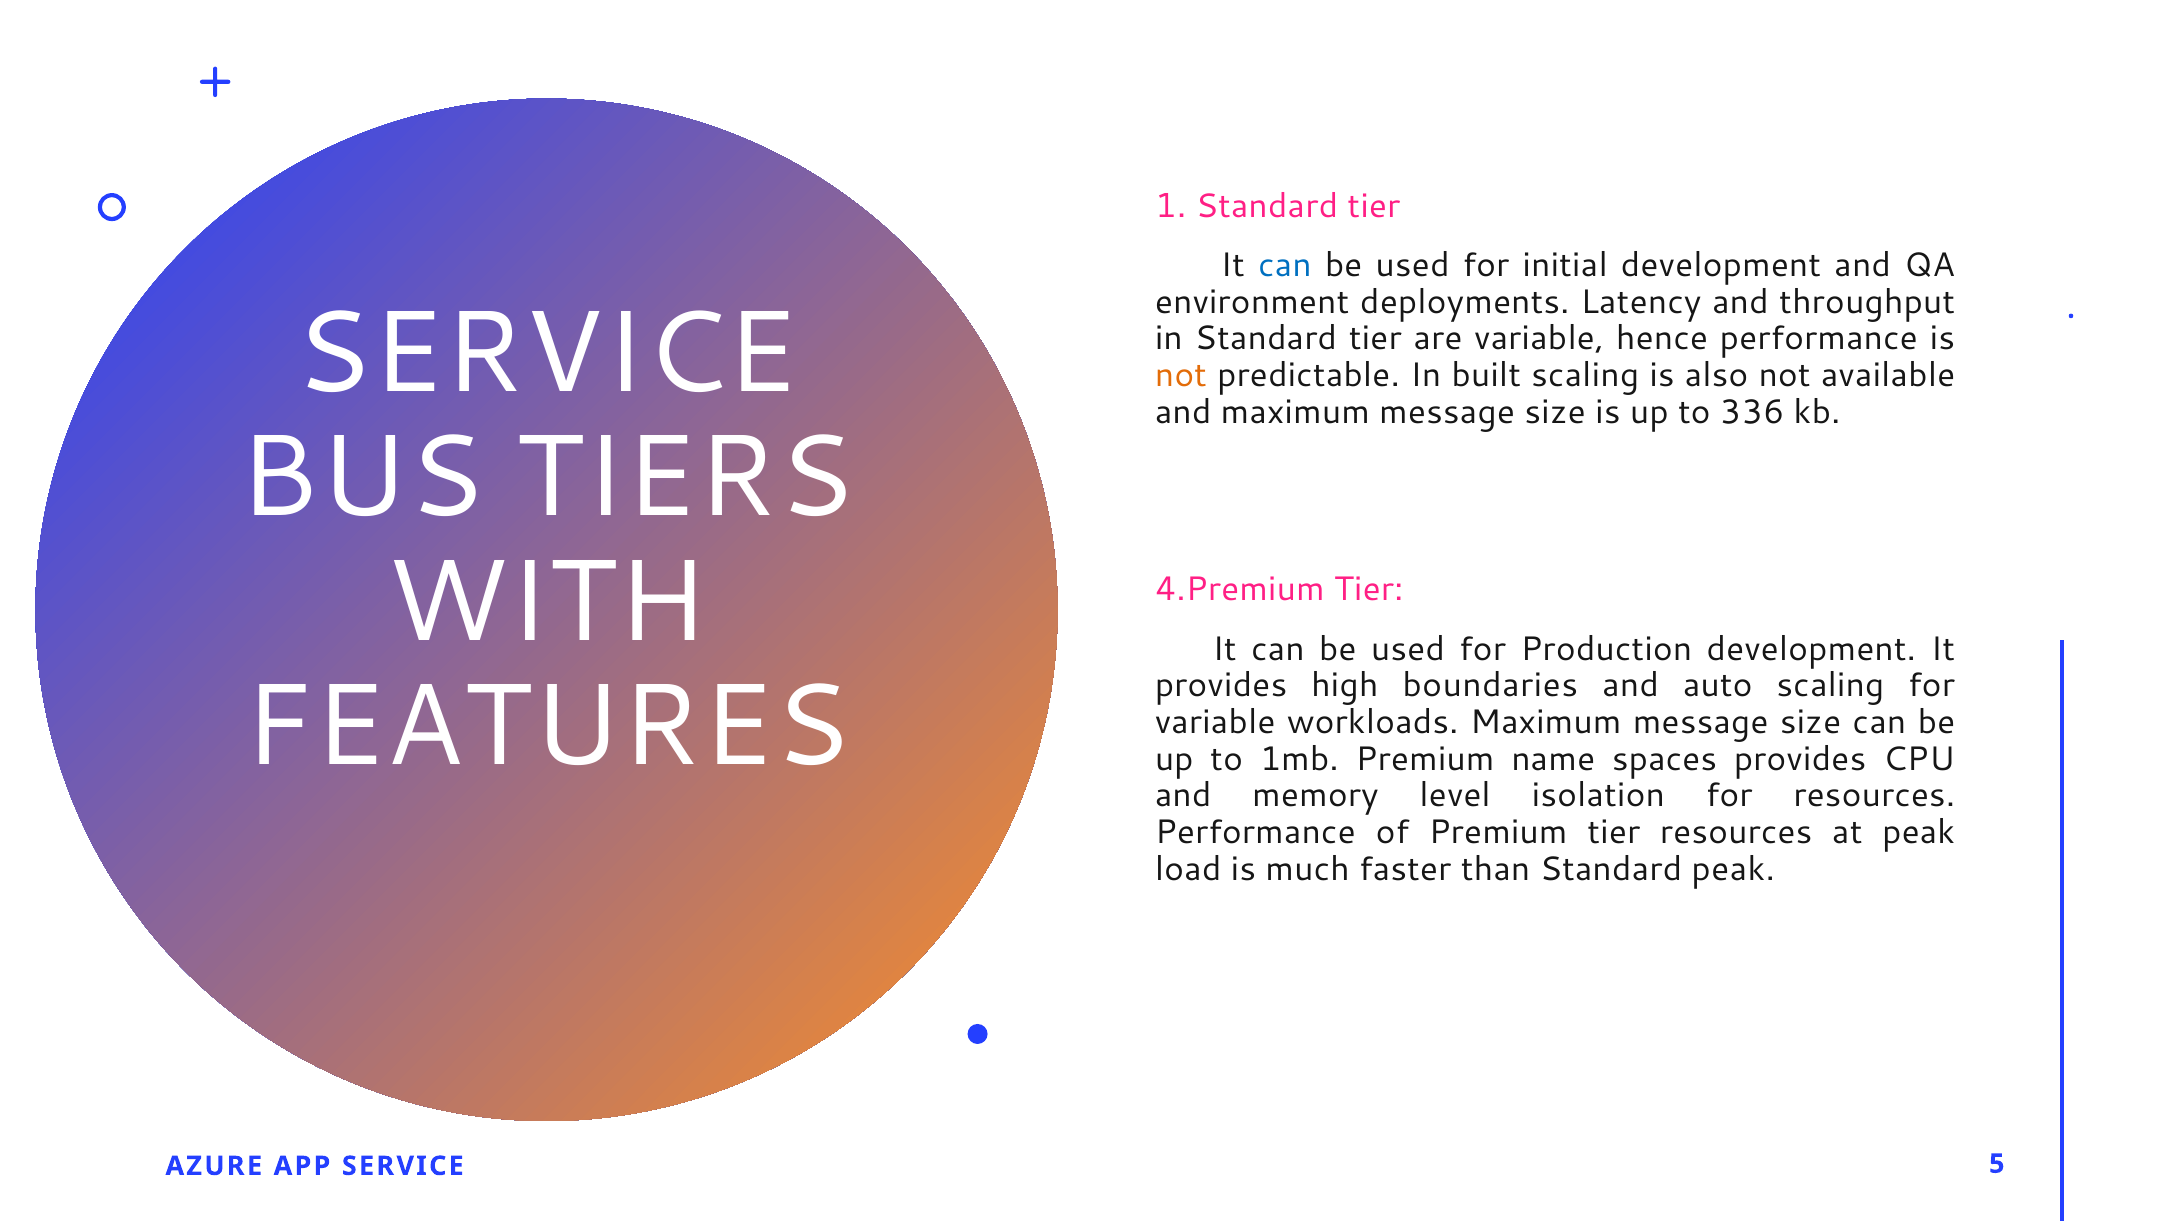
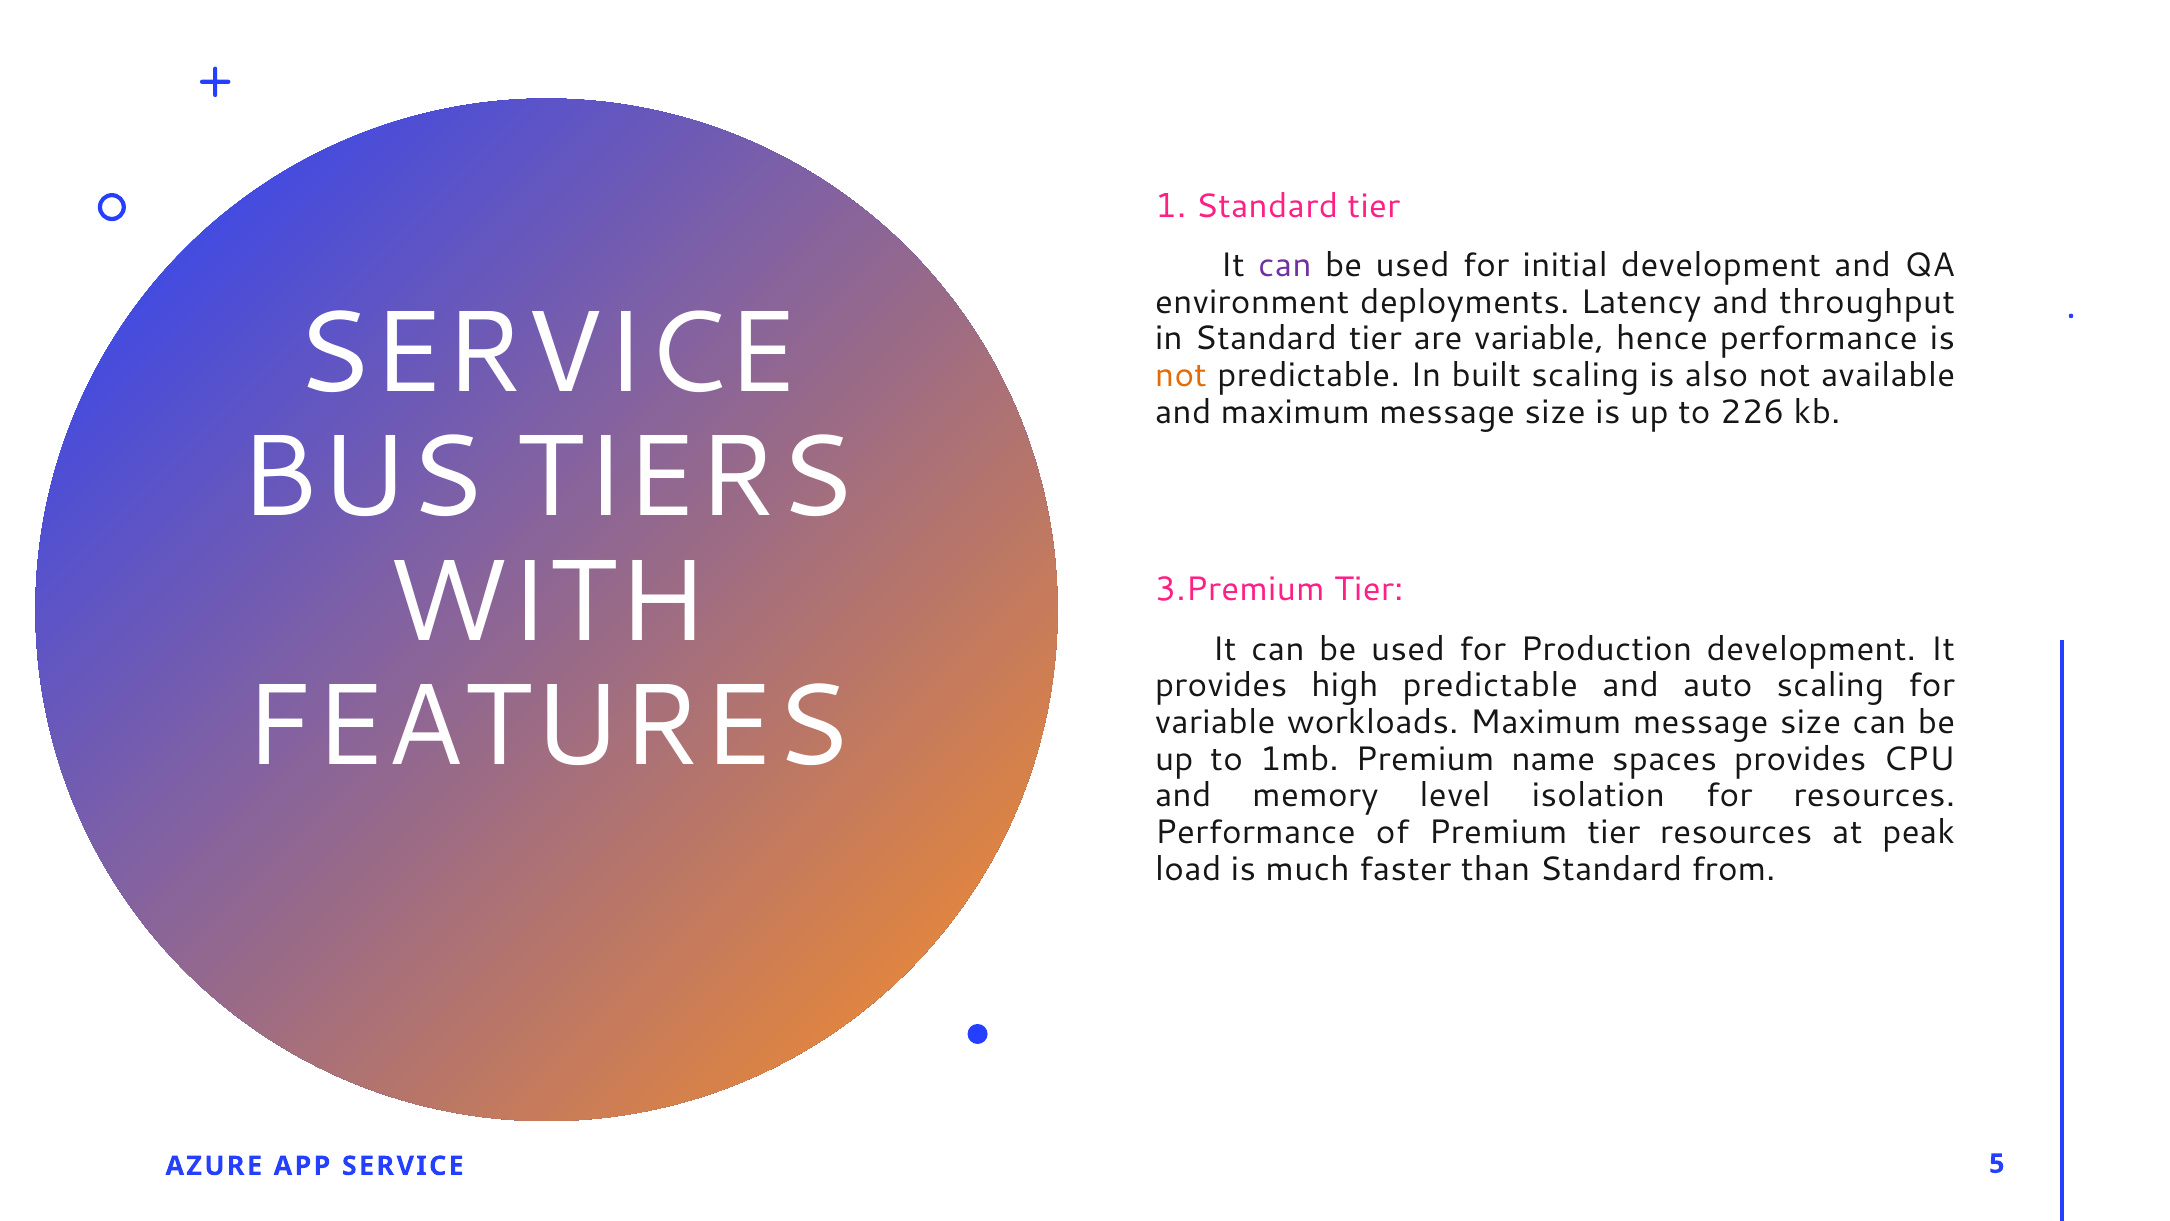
can at (1285, 265) colour: blue -> purple
336: 336 -> 226
4.Premium: 4.Premium -> 3.Premium
high boundaries: boundaries -> predictable
Standard peak: peak -> from
